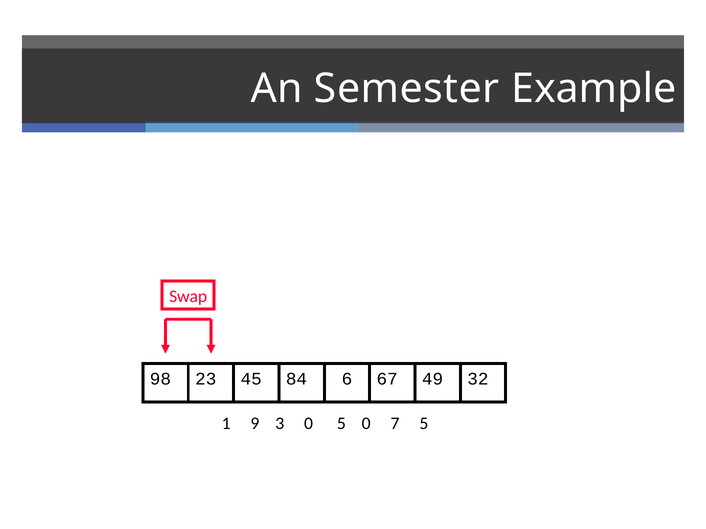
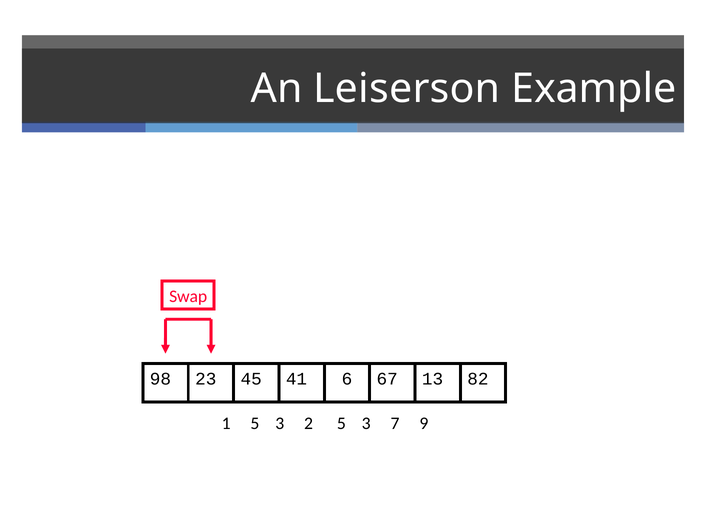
Semester: Semester -> Leiserson
84: 84 -> 41
49: 49 -> 13
32: 32 -> 82
1 9: 9 -> 5
3 0: 0 -> 2
0 at (366, 424): 0 -> 3
7 5: 5 -> 9
